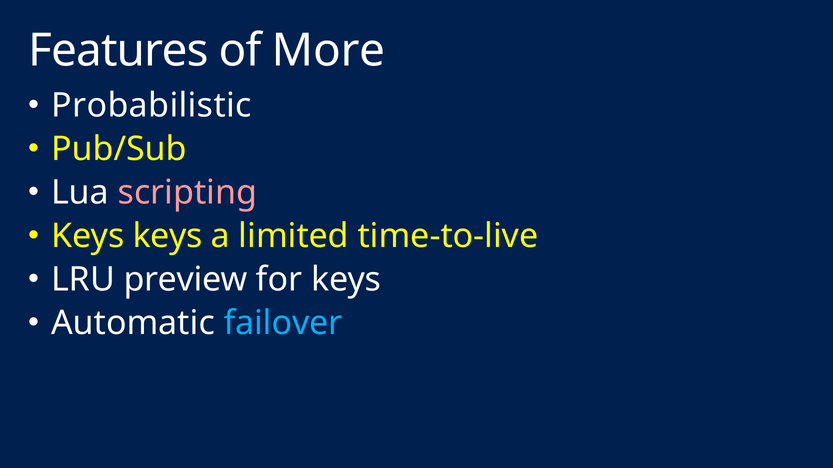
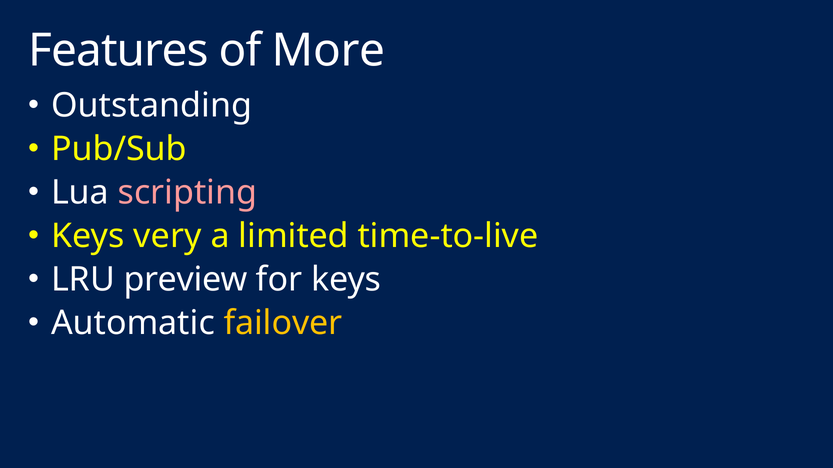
Probabilistic: Probabilistic -> Outstanding
Keys keys: keys -> very
failover colour: light blue -> yellow
